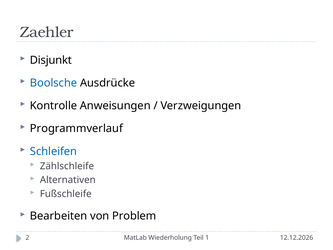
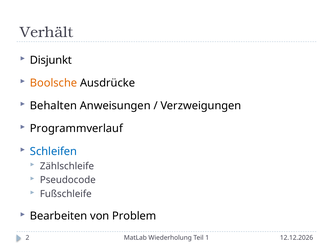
Zaehler: Zaehler -> Verhält
Boolsche colour: blue -> orange
Kontrolle: Kontrolle -> Behalten
Alternativen: Alternativen -> Pseudocode
